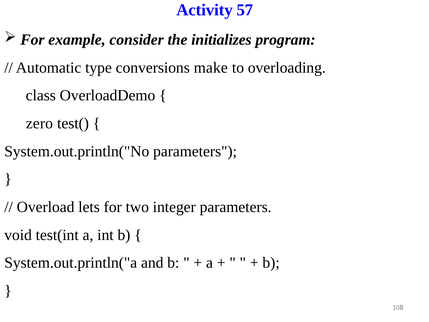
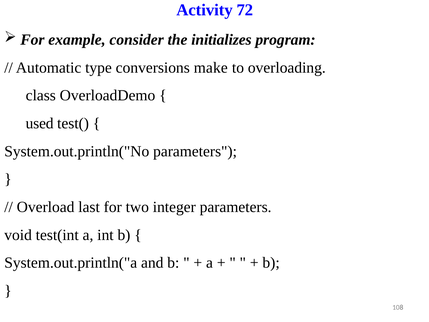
57: 57 -> 72
zero: zero -> used
lets: lets -> last
